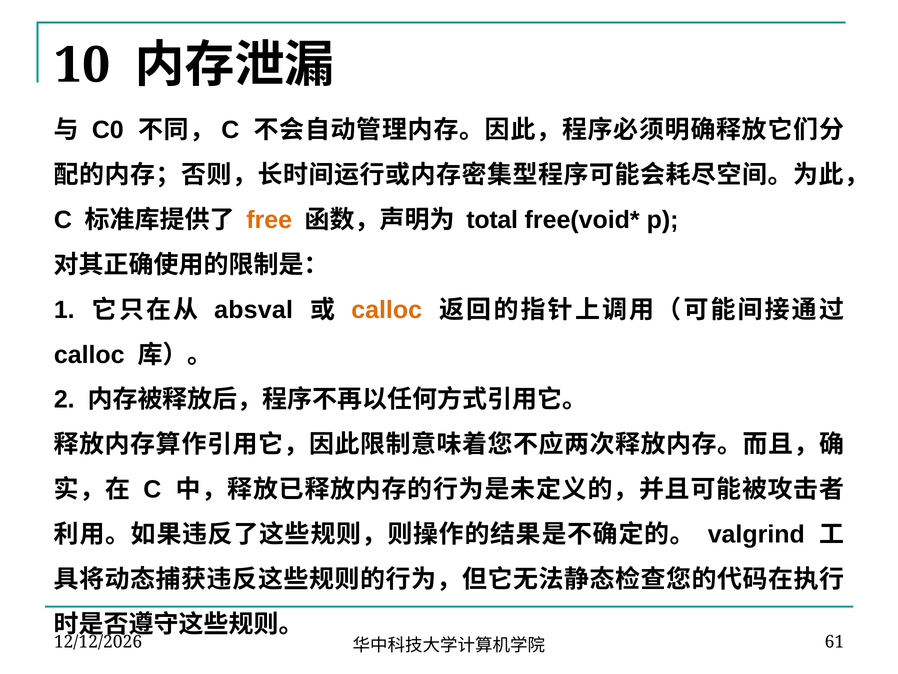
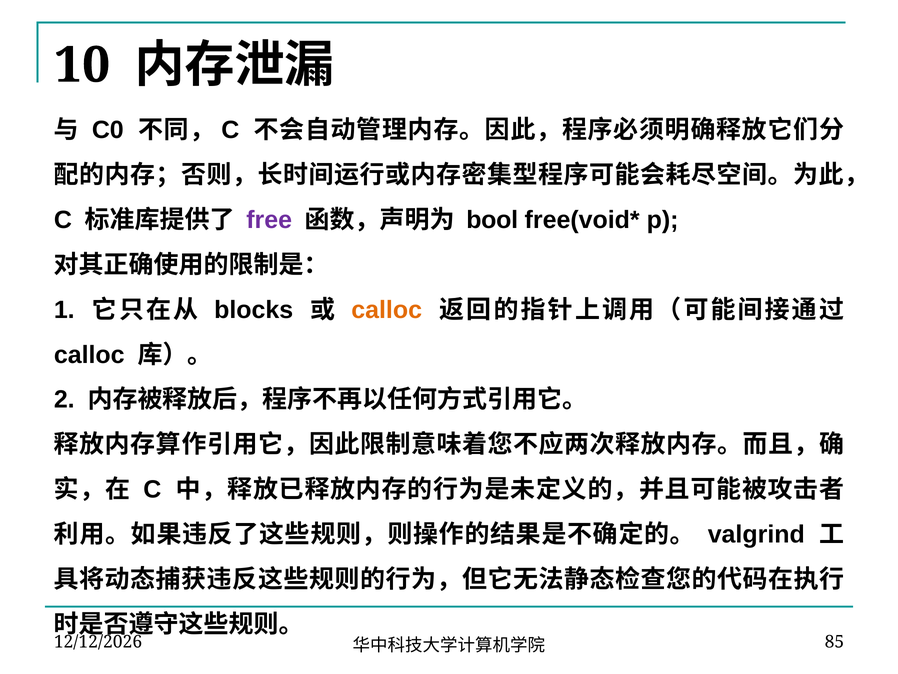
free colour: orange -> purple
total: total -> bool
absval: absval -> blocks
61: 61 -> 85
